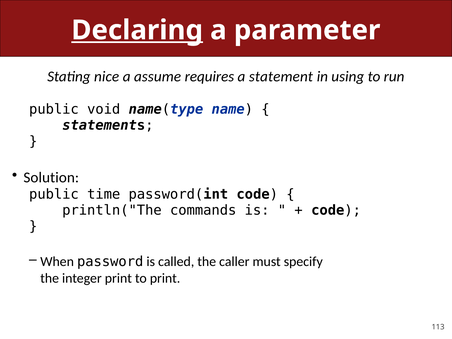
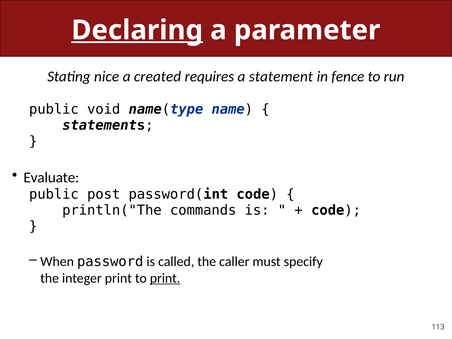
assume: assume -> created
using: using -> fence
Solution: Solution -> Evaluate
time: time -> post
print at (165, 278) underline: none -> present
